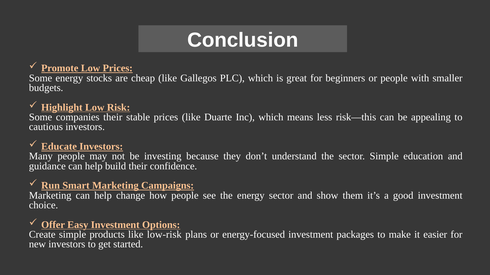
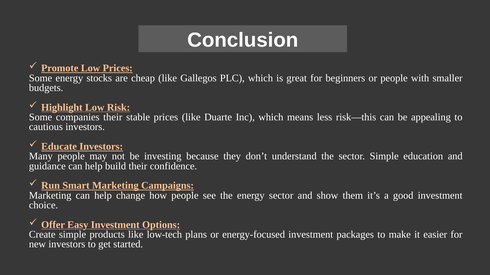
low-risk: low-risk -> low-tech
